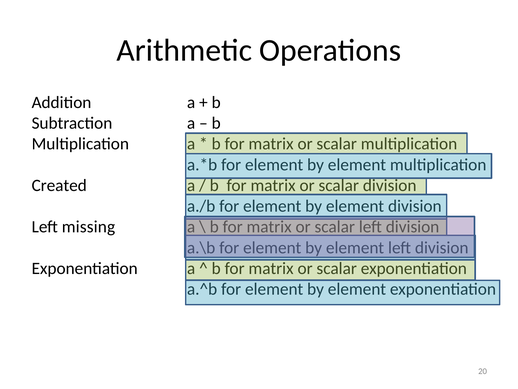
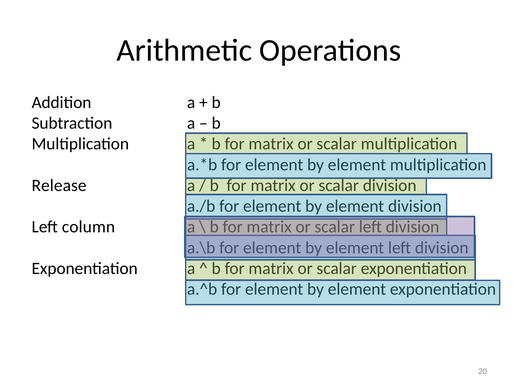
Created: Created -> Release
missing: missing -> column
